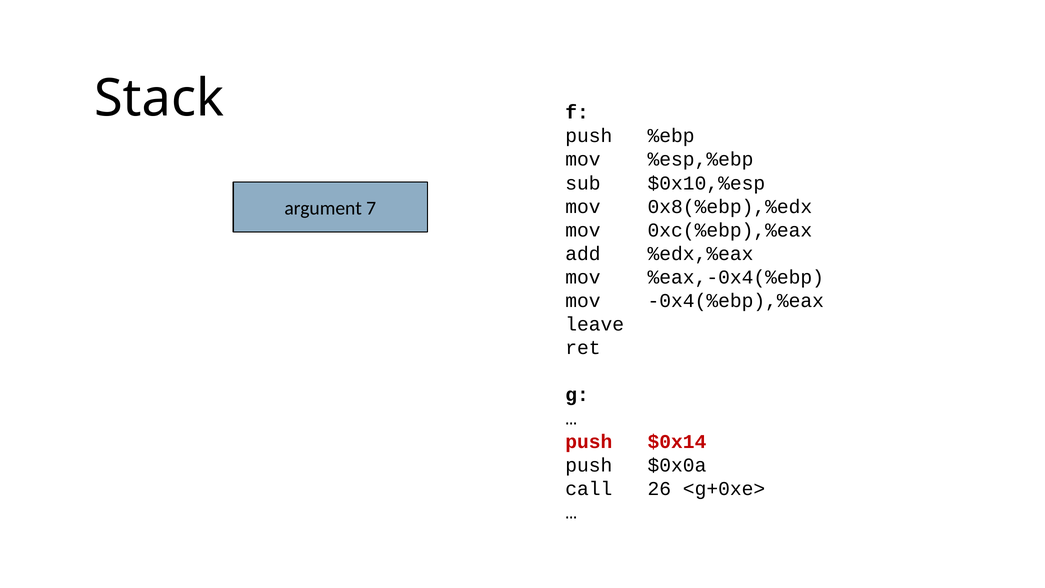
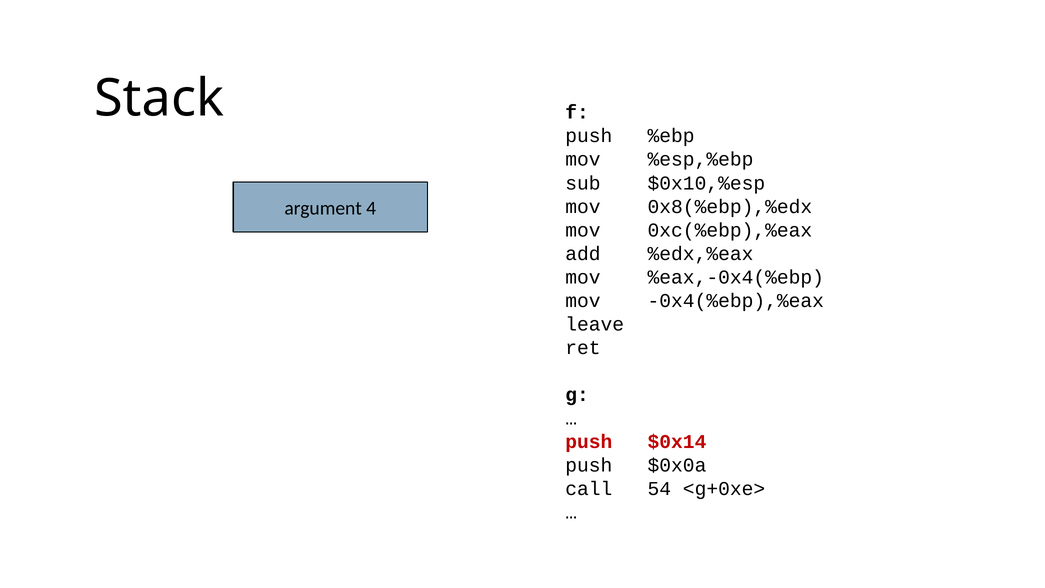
7: 7 -> 4
26: 26 -> 54
